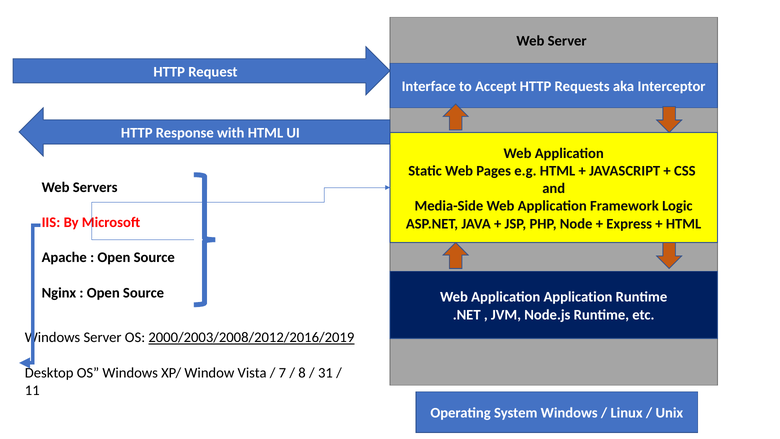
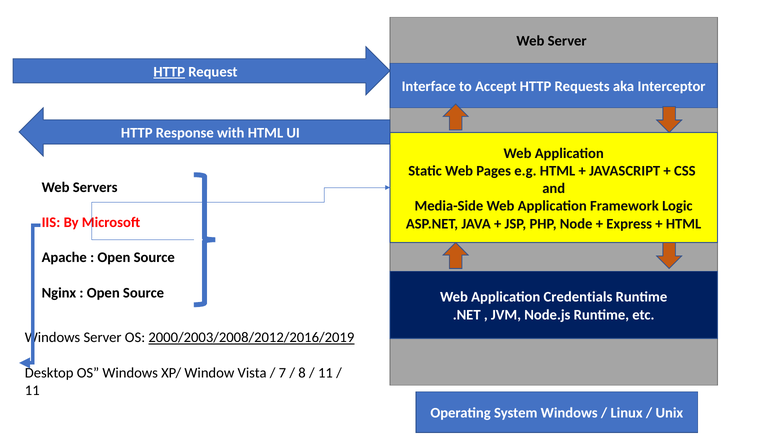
HTTP at (169, 72) underline: none -> present
Application Application: Application -> Credentials
31 at (325, 372): 31 -> 11
